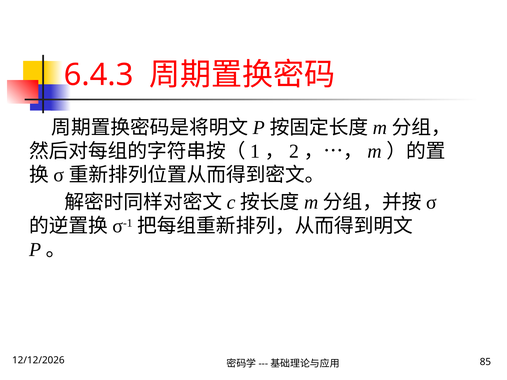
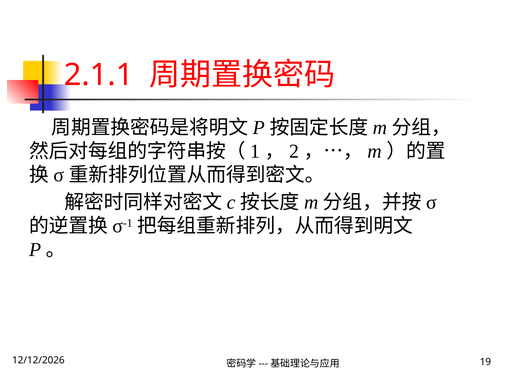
6.4.3: 6.4.3 -> 2.1.1
85: 85 -> 19
